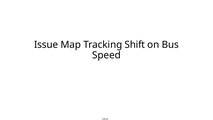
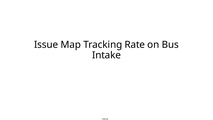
Shift: Shift -> Rate
Speed: Speed -> Intake
